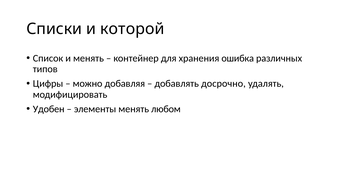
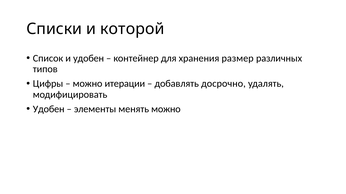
и менять: менять -> удобен
ошибка: ошибка -> размер
добавляя: добавляя -> итерации
менять любом: любом -> можно
